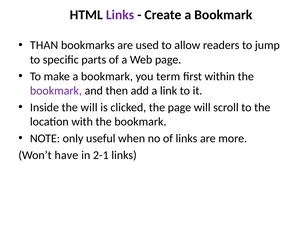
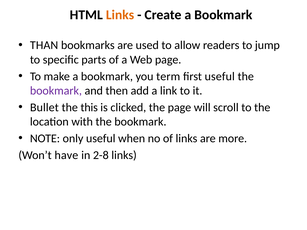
Links at (120, 15) colour: purple -> orange
first within: within -> useful
Inside: Inside -> Bullet
the will: will -> this
2-1: 2-1 -> 2-8
